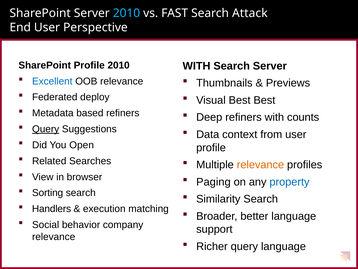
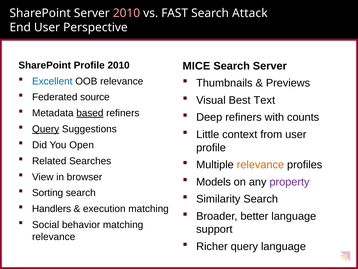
2010 at (126, 13) colour: light blue -> pink
WITH at (197, 66): WITH -> MICE
deploy: deploy -> source
Best Best: Best -> Text
based underline: none -> present
Data: Data -> Little
Paging: Paging -> Models
property colour: blue -> purple
behavior company: company -> matching
